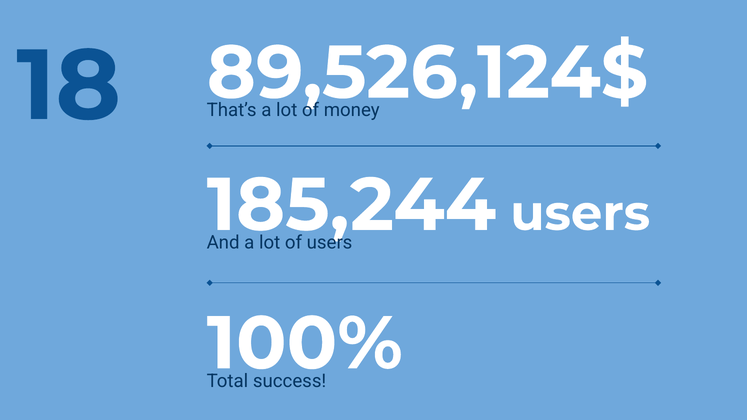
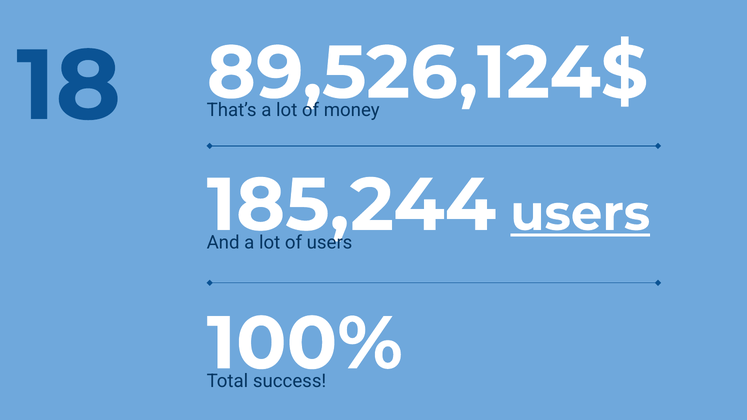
users at (580, 214) underline: none -> present
